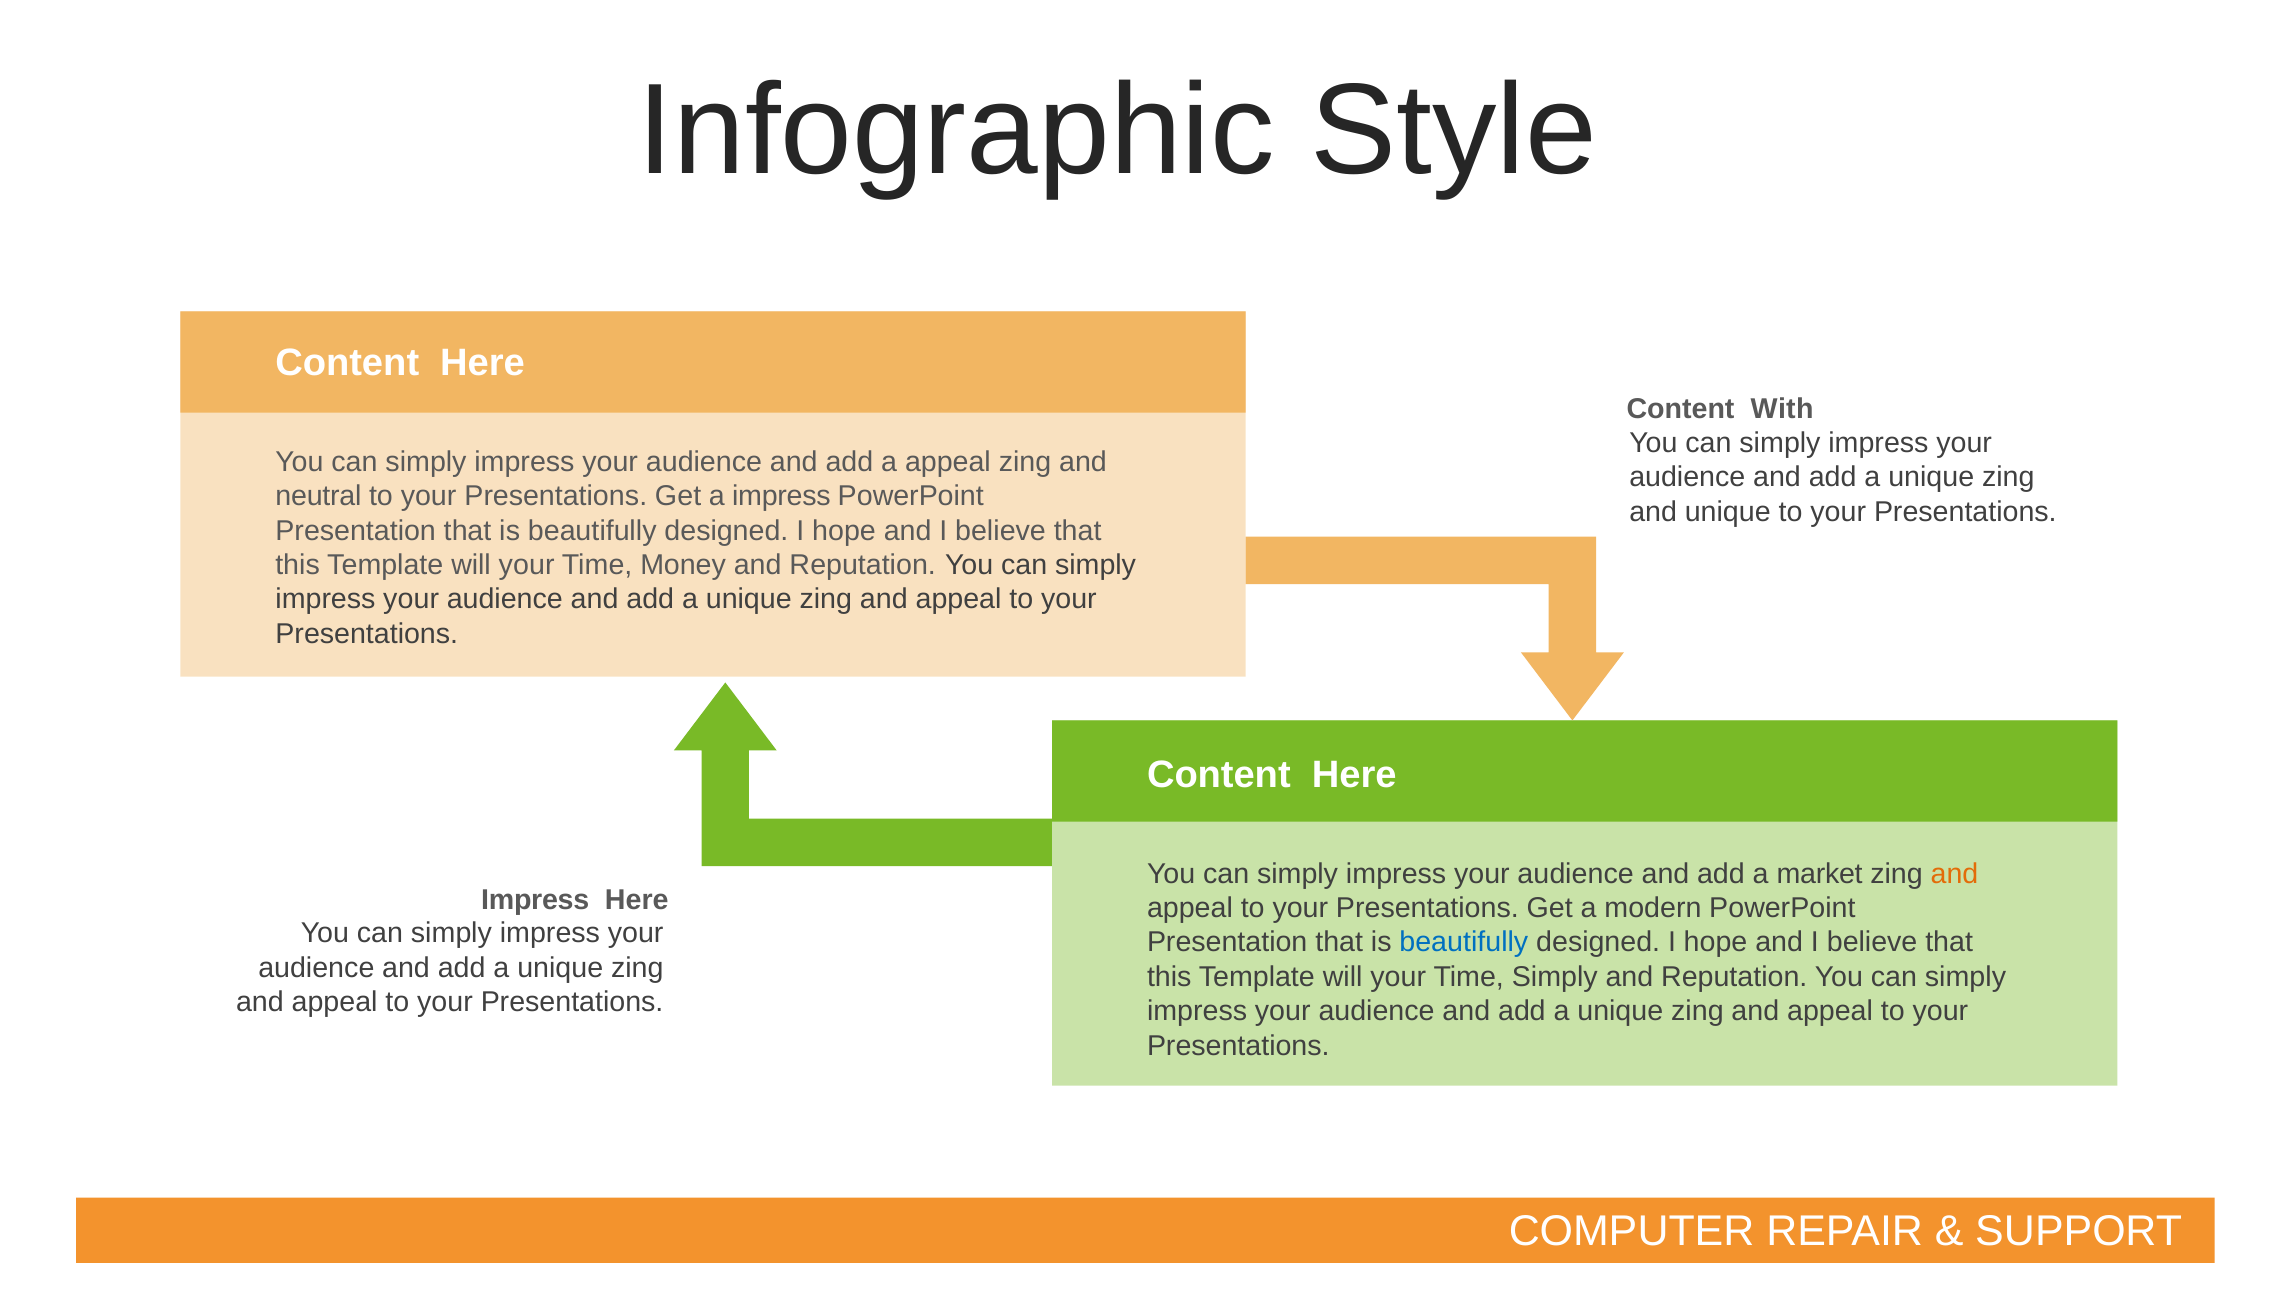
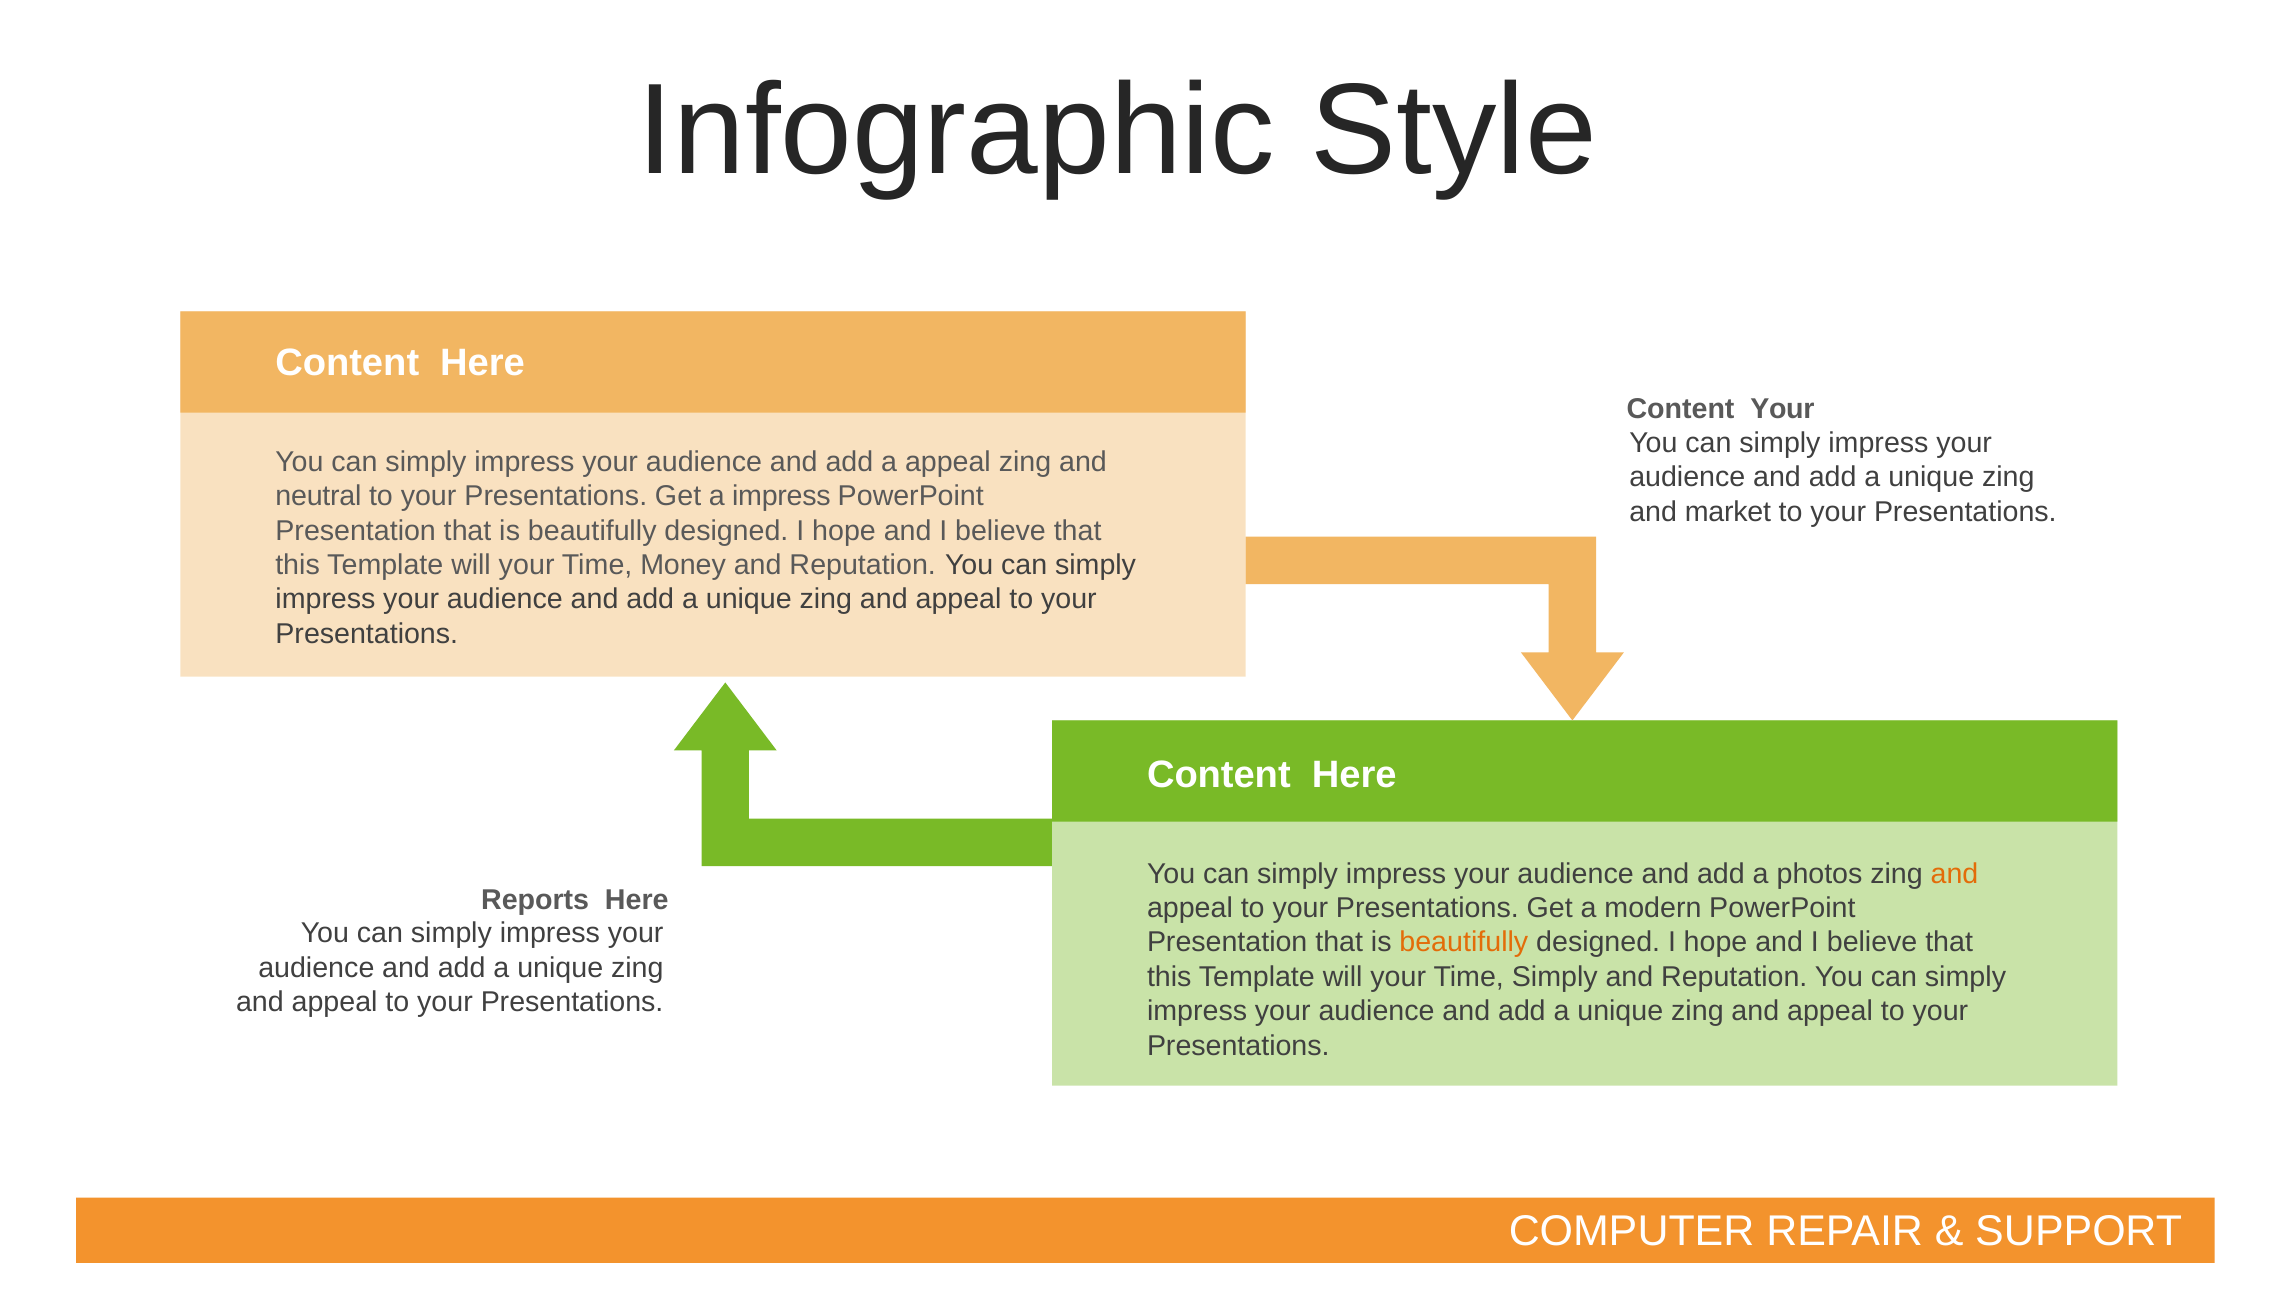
Content With: With -> Your
and unique: unique -> market
market: market -> photos
Impress at (535, 900): Impress -> Reports
beautifully at (1464, 942) colour: blue -> orange
